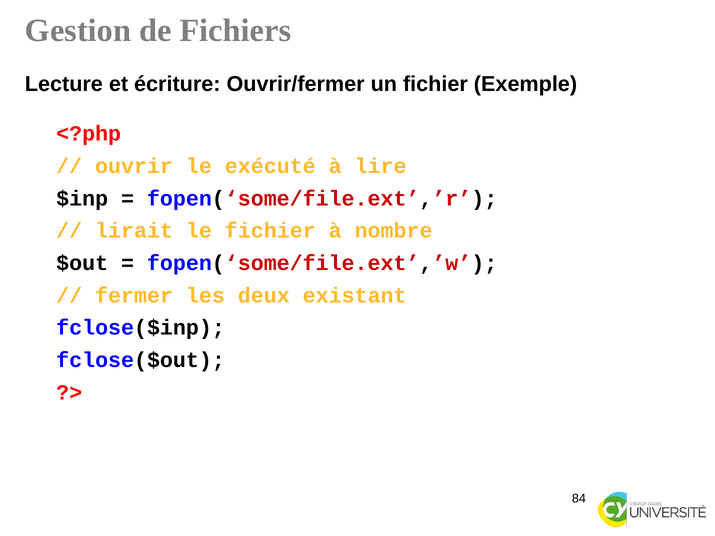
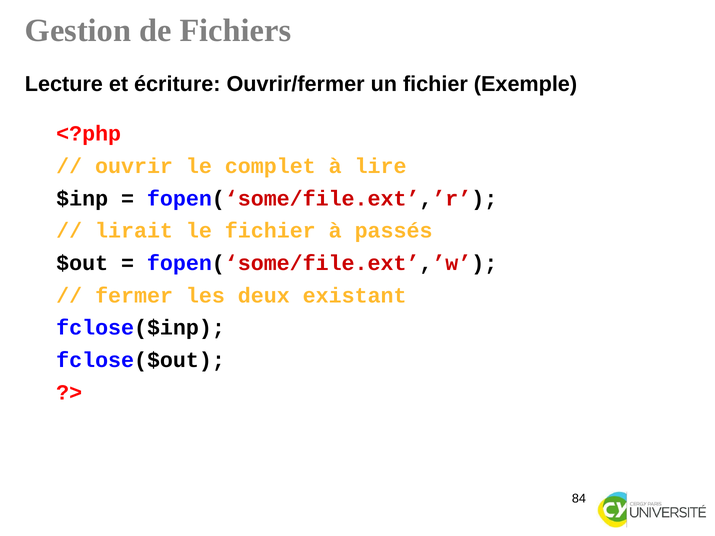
exécuté: exécuté -> complet
nombre: nombre -> passés
